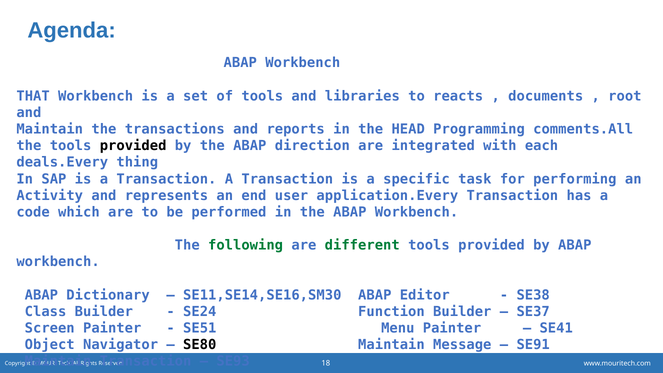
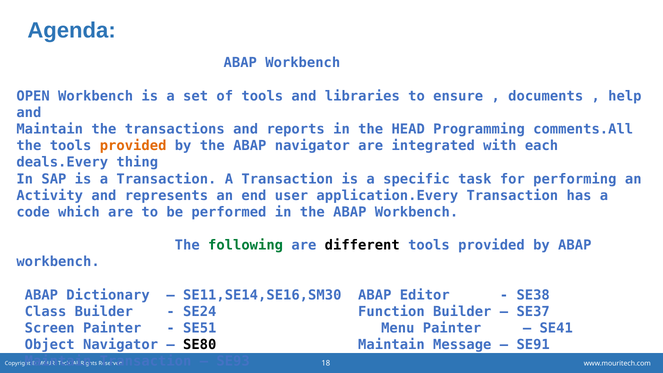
THAT: THAT -> OPEN
reacts: reacts -> ensure
root: root -> help
provided at (133, 146) colour: black -> orange
ABAP direction: direction -> navigator
different colour: green -> black
